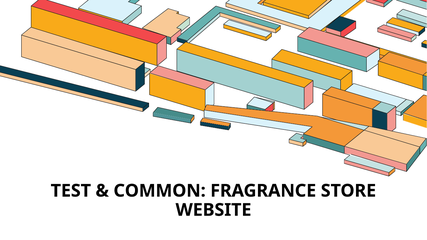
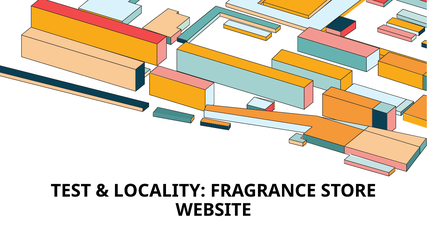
COMMON: COMMON -> LOCALITY
